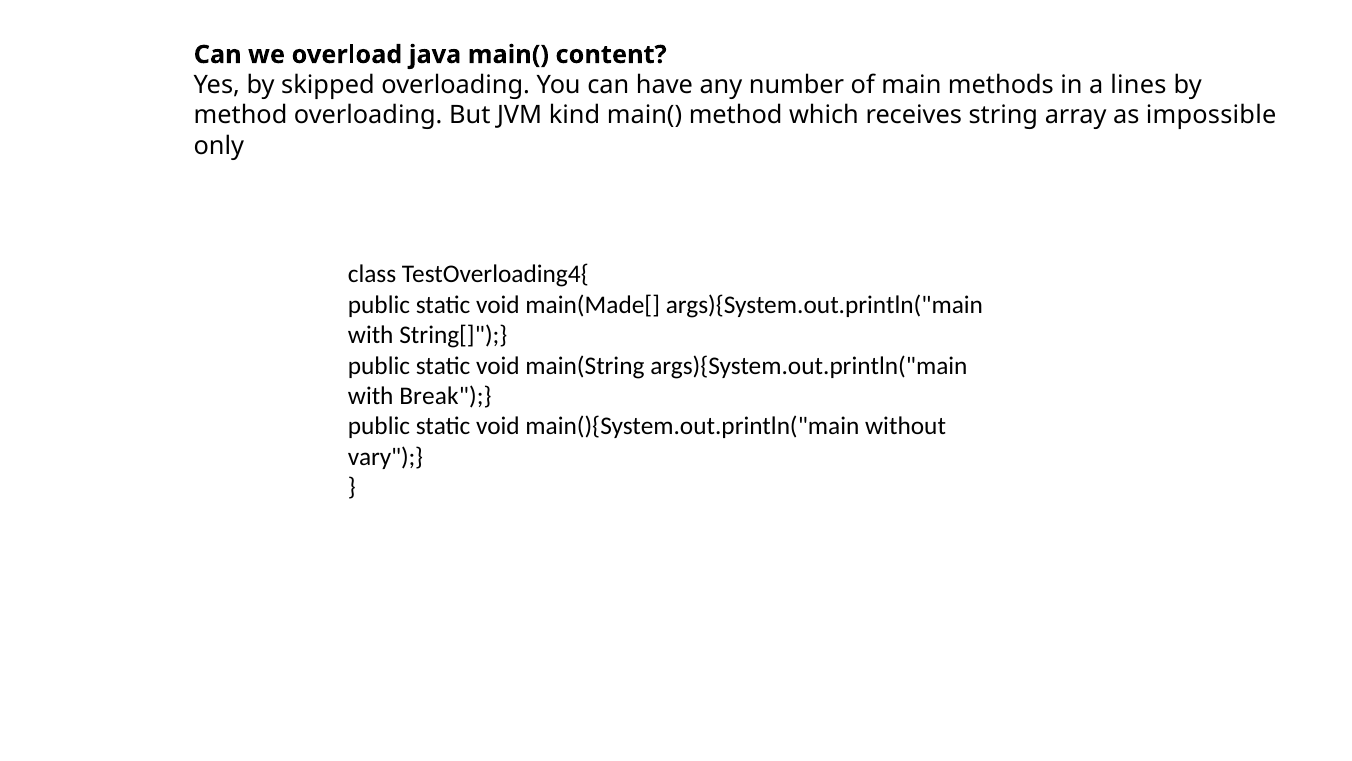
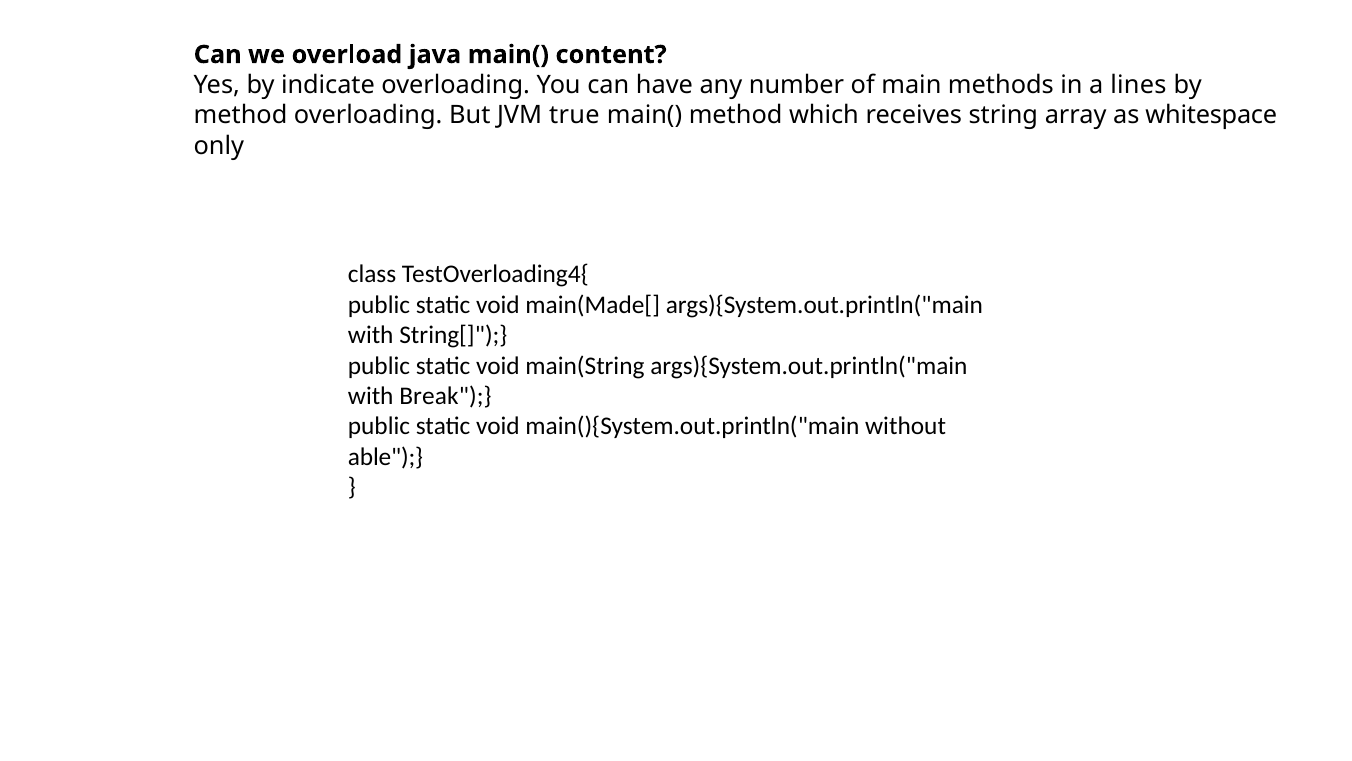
skipped: skipped -> indicate
kind: kind -> true
impossible: impossible -> whitespace
vary: vary -> able
